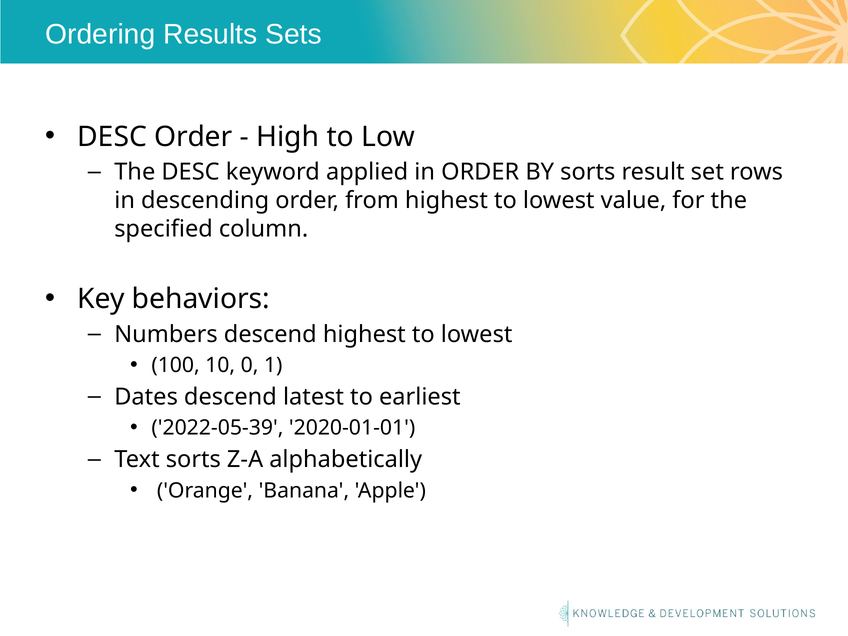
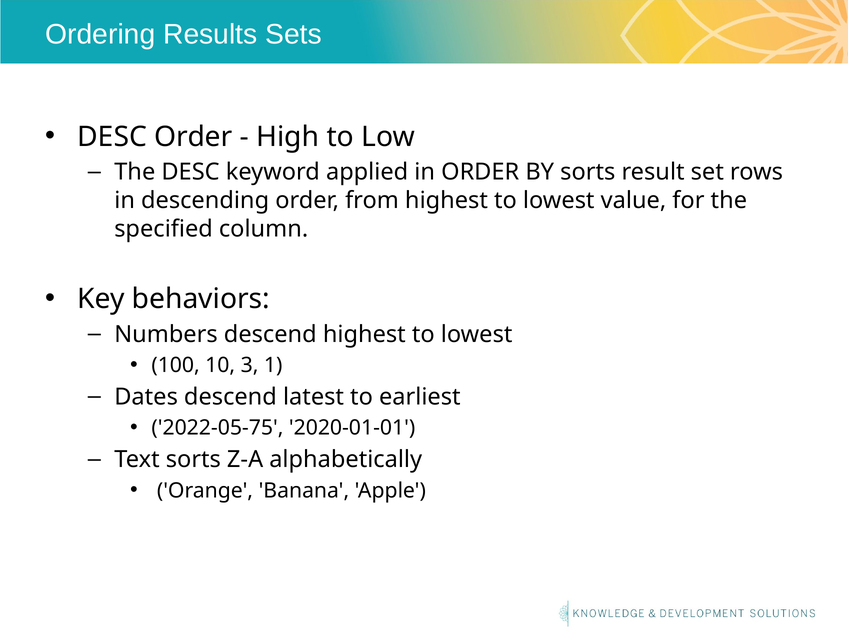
0: 0 -> 3
2022-05-39: 2022-05-39 -> 2022-05-75
